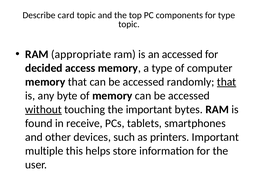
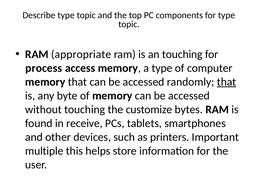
Describe card: card -> type
an accessed: accessed -> touching
decided: decided -> process
without underline: present -> none
the important: important -> customize
